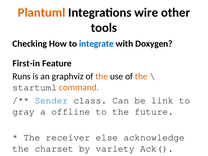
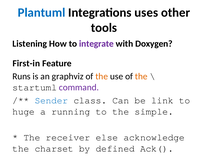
Plantuml colour: orange -> blue
wire: wire -> uses
Checking: Checking -> Listening
integrate colour: blue -> purple
command colour: orange -> purple
gray: gray -> huge
offline: offline -> running
future: future -> simple
variety: variety -> defined
